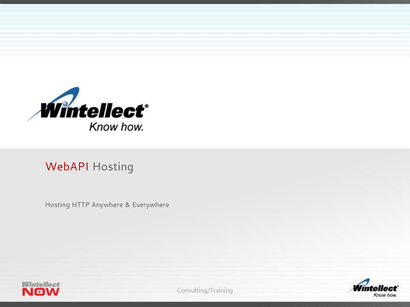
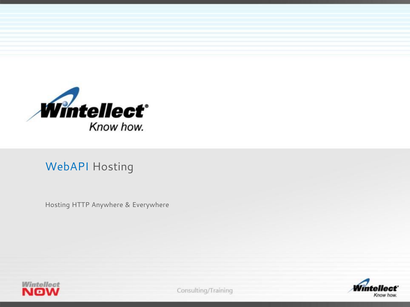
WebAPI colour: red -> blue
